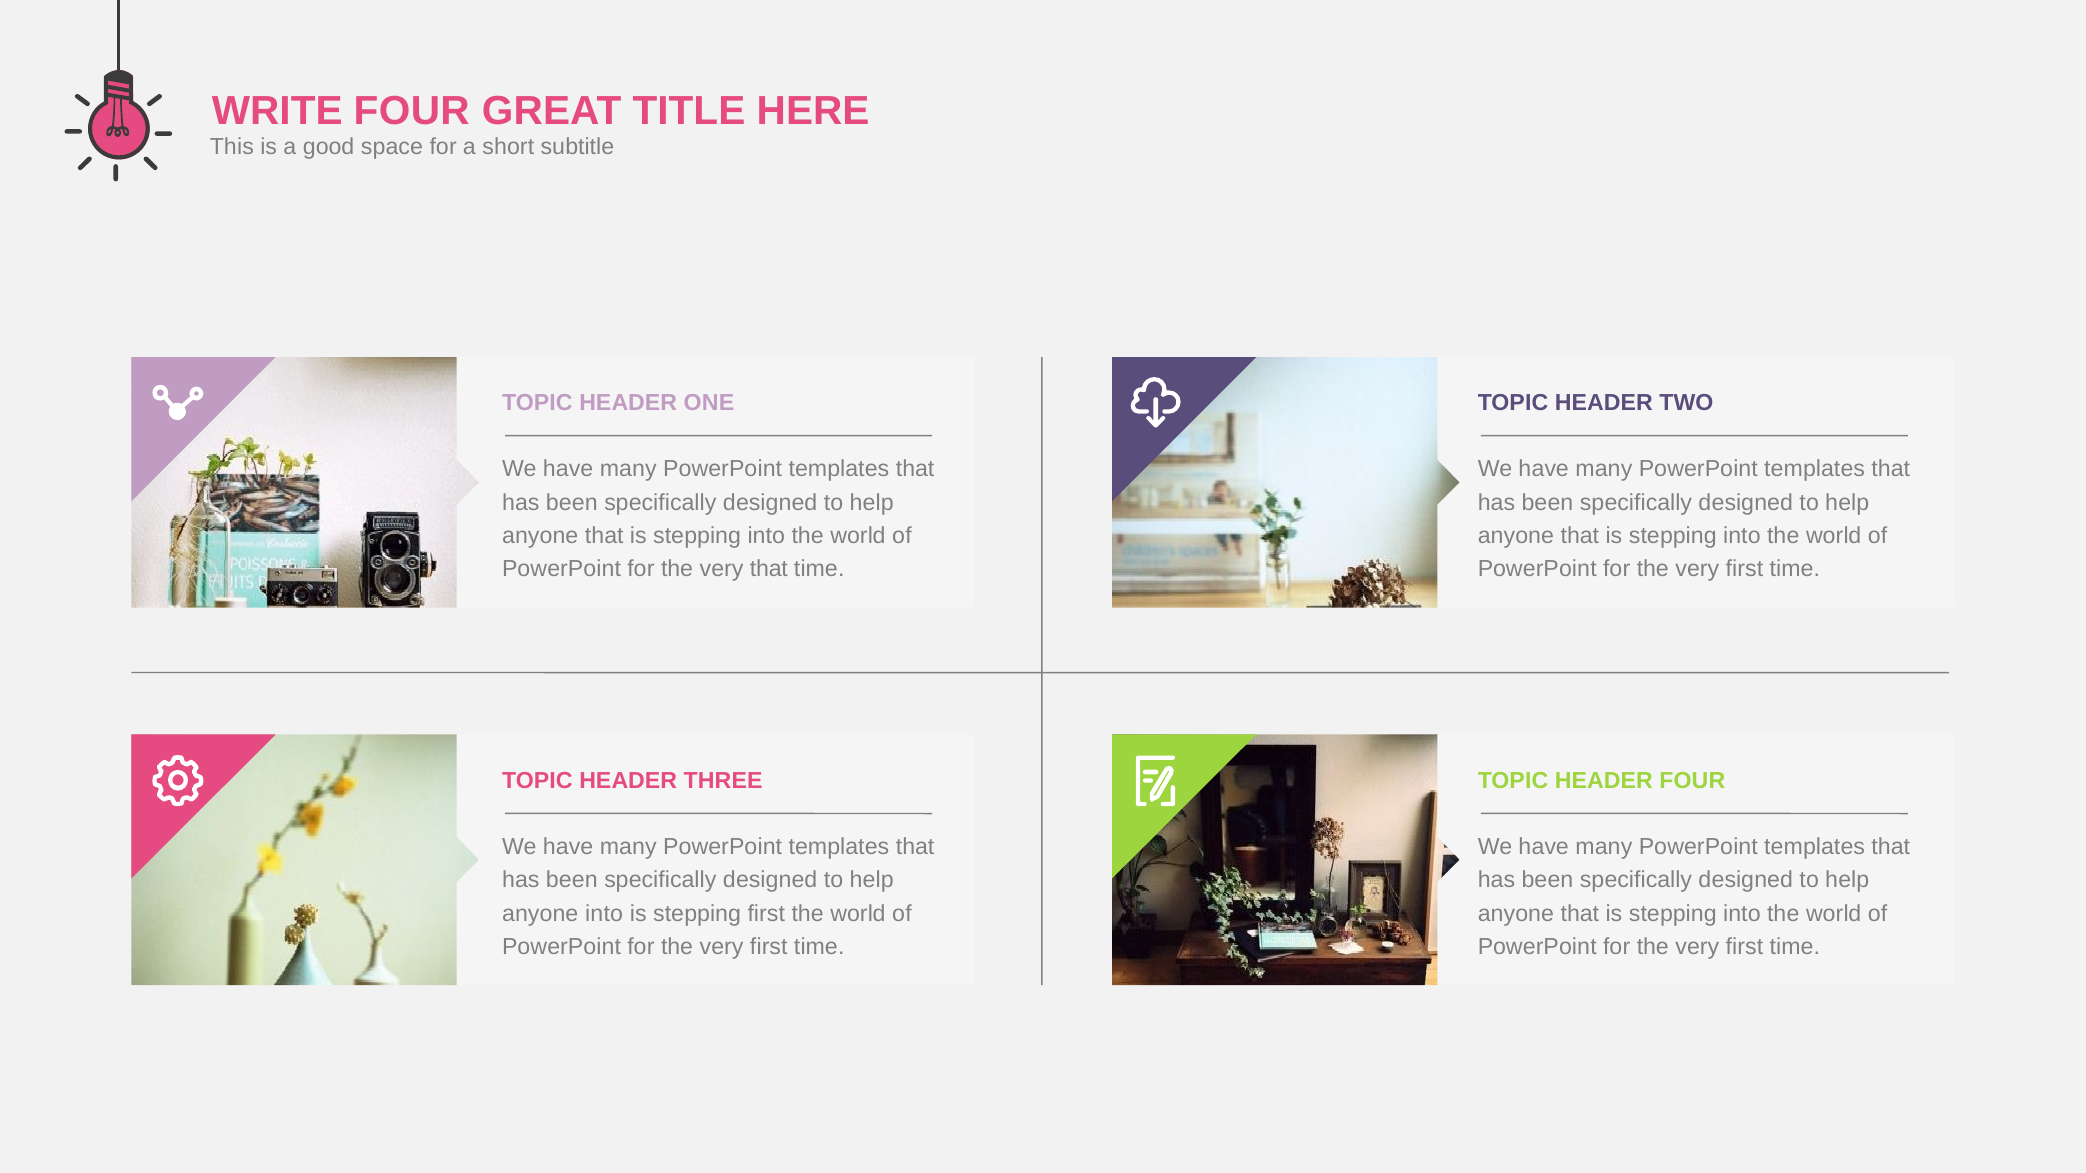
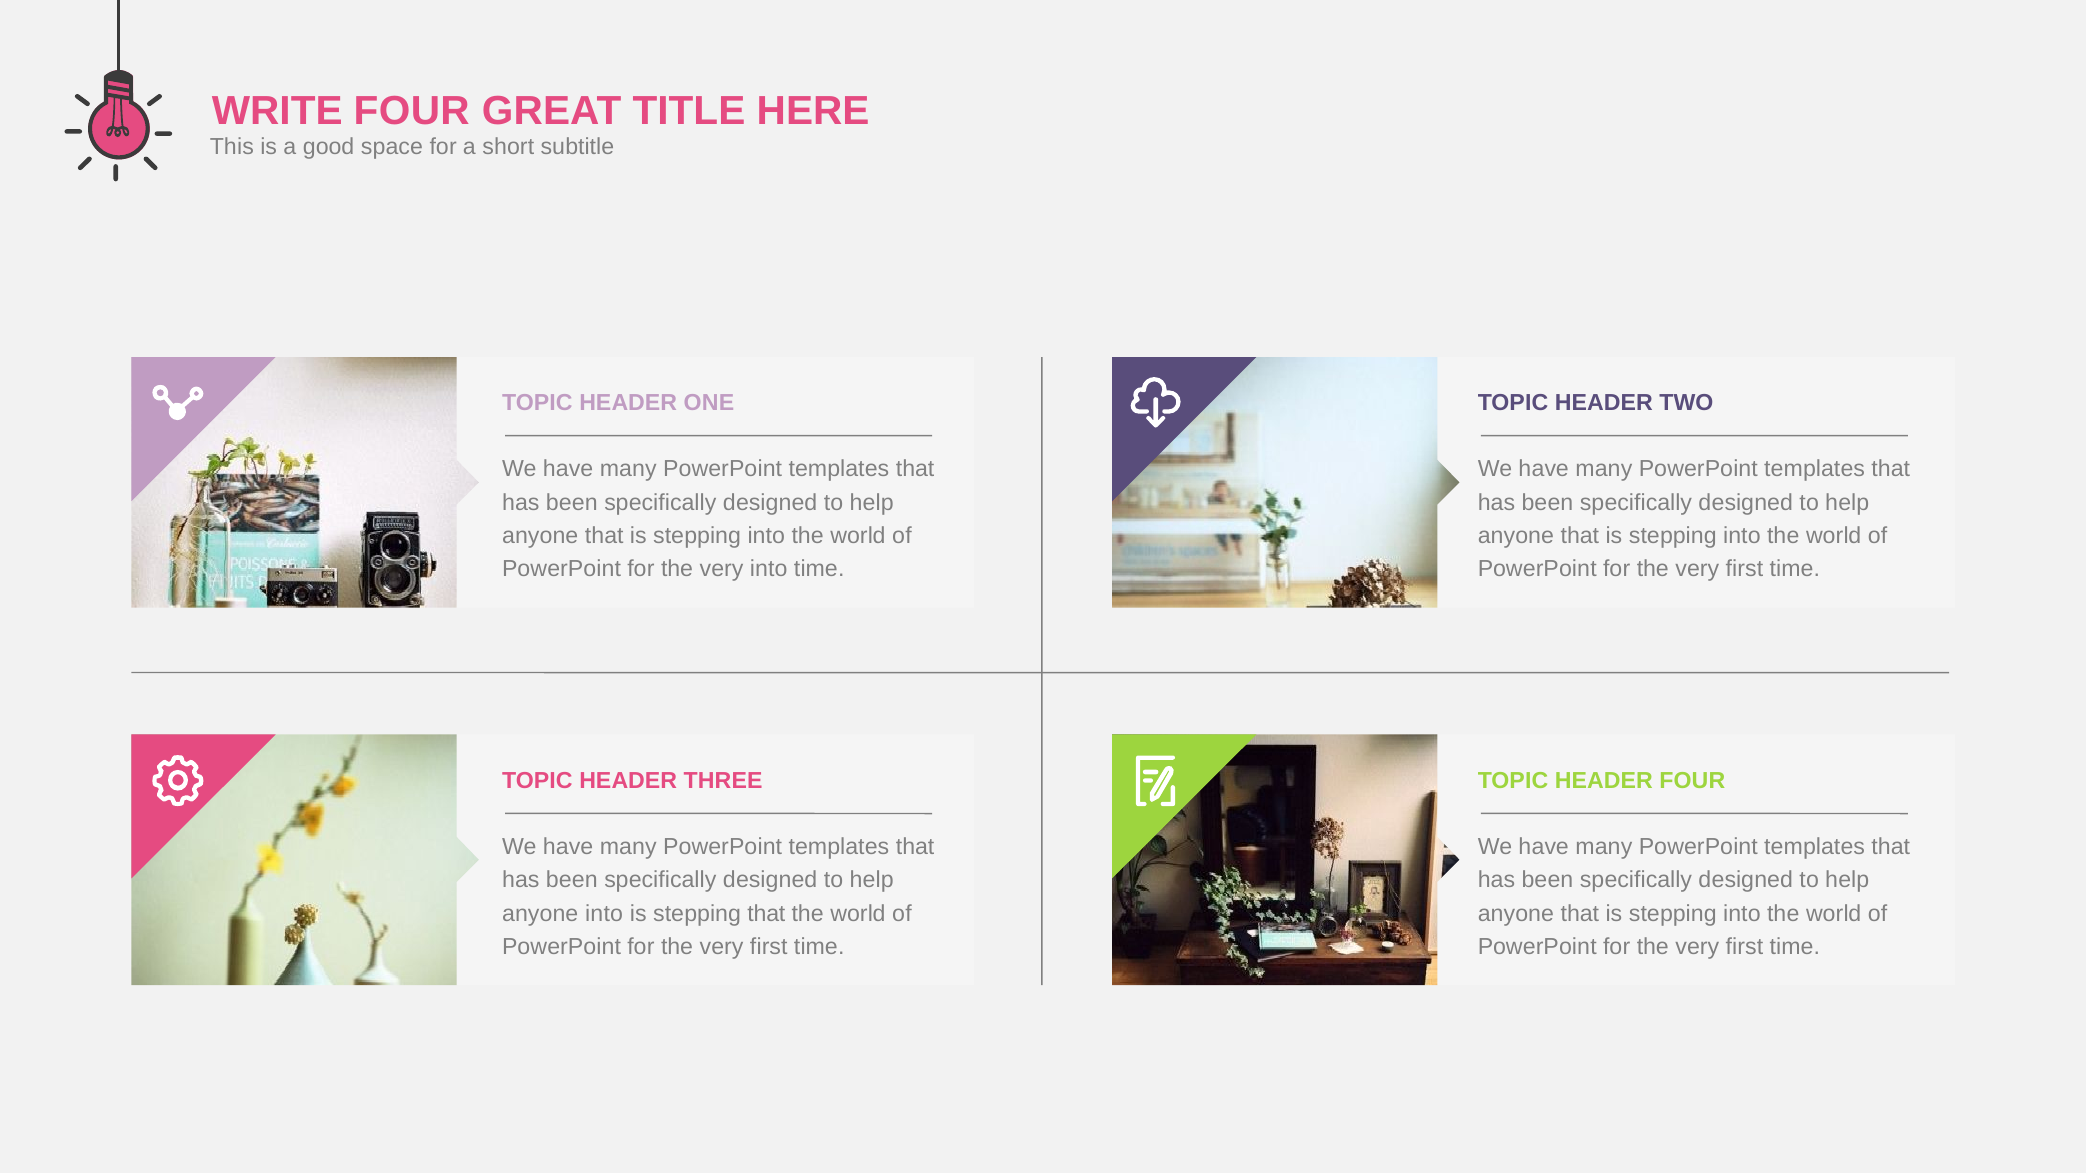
very that: that -> into
stepping first: first -> that
